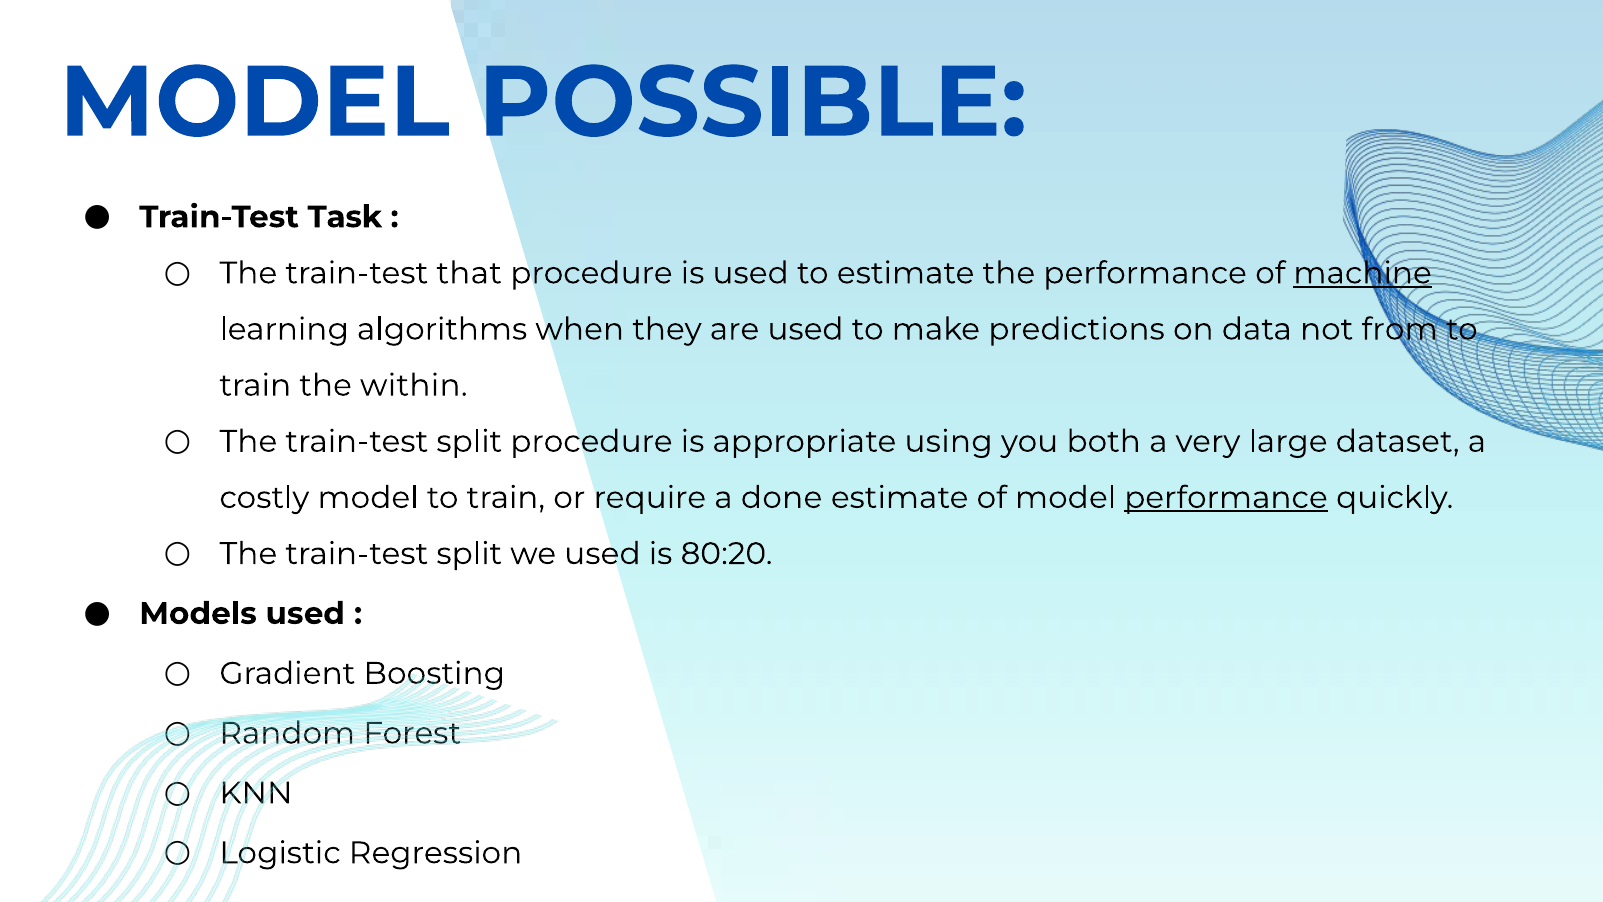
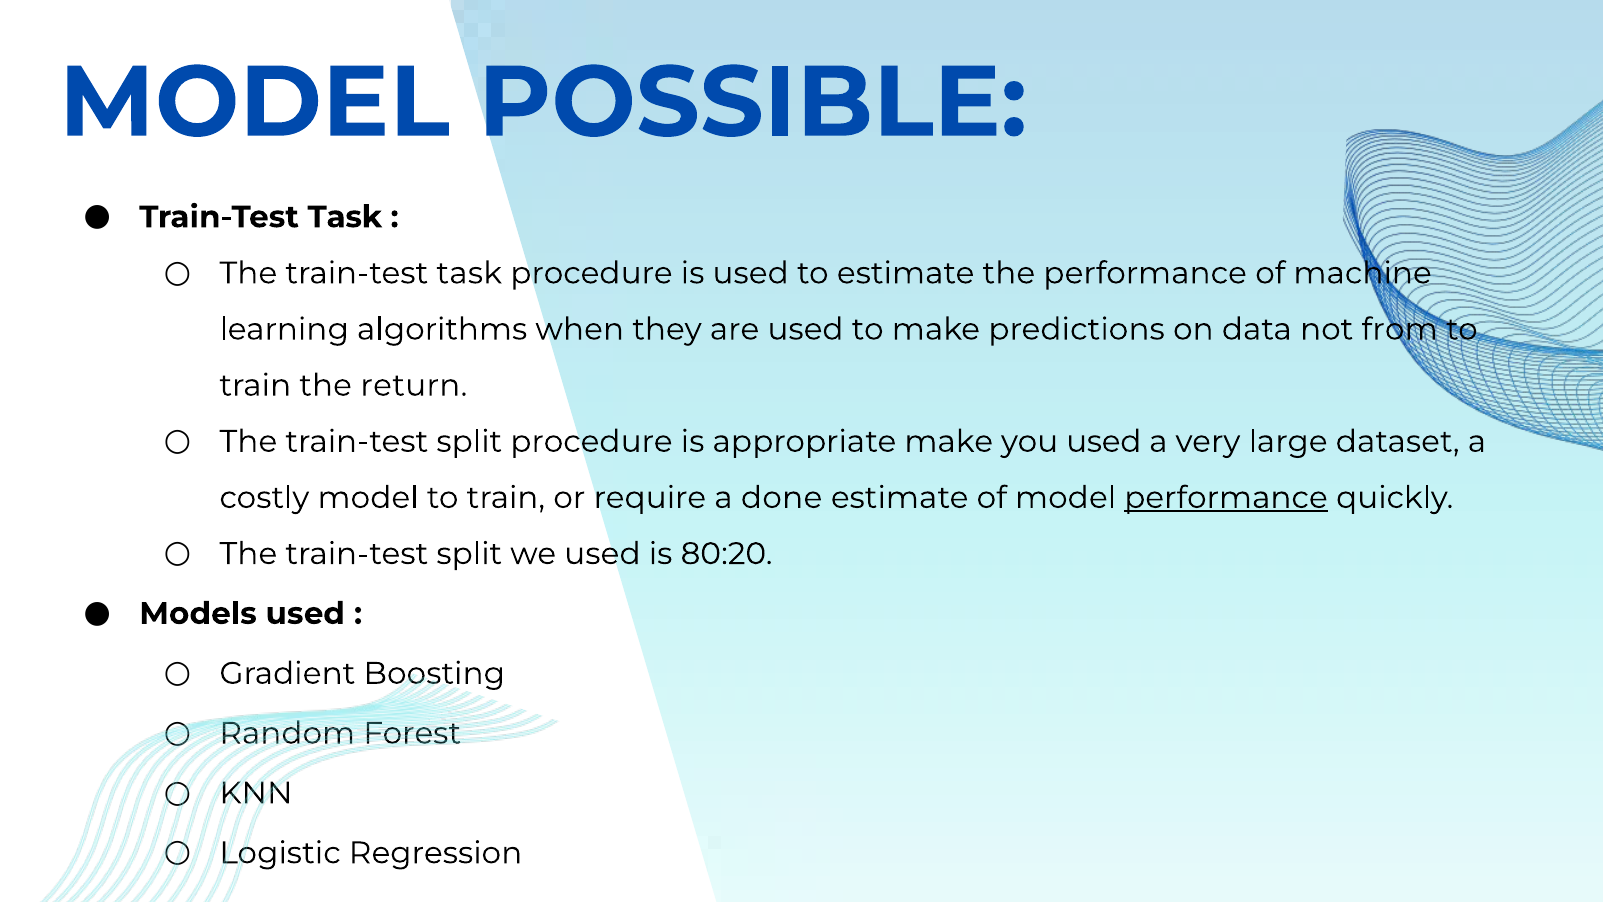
The train-test that: that -> task
machine underline: present -> none
within: within -> return
appropriate using: using -> make
you both: both -> used
